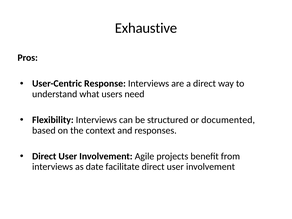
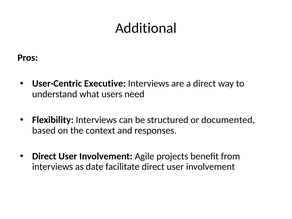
Exhaustive: Exhaustive -> Additional
Response: Response -> Executive
